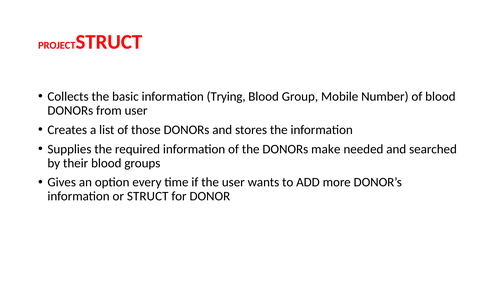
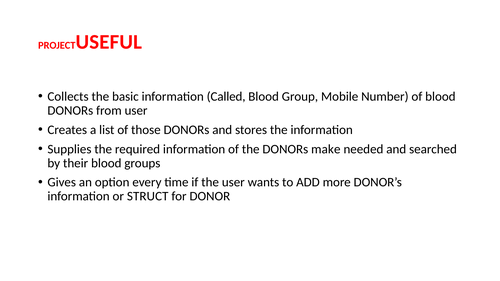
STRUCT at (109, 42): STRUCT -> USEFUL
Trying: Trying -> Called
